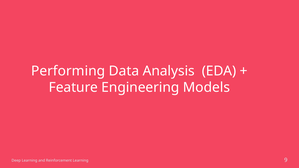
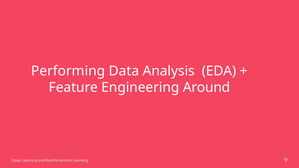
Models: Models -> Around
